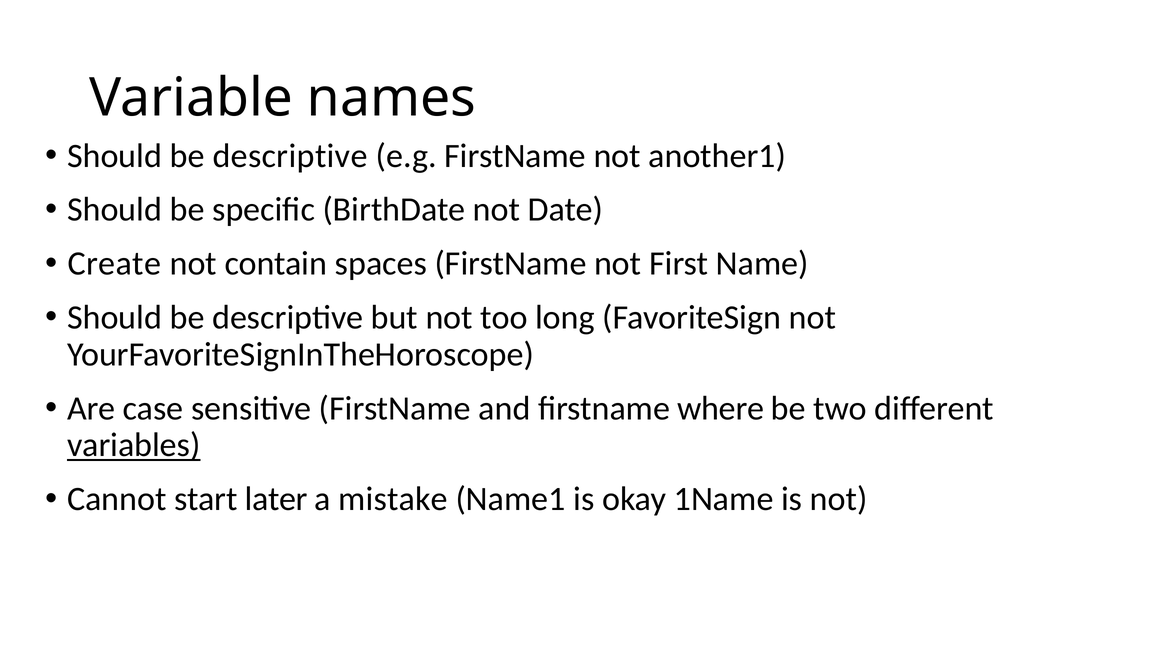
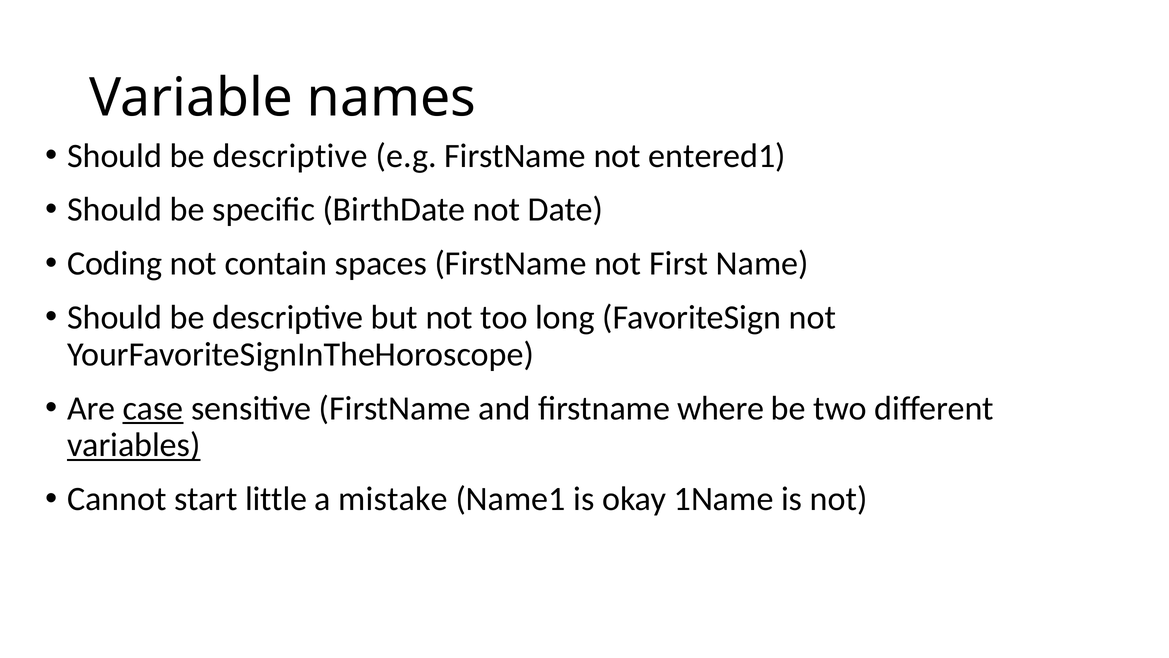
another1: another1 -> entered1
Create: Create -> Coding
case underline: none -> present
later: later -> little
